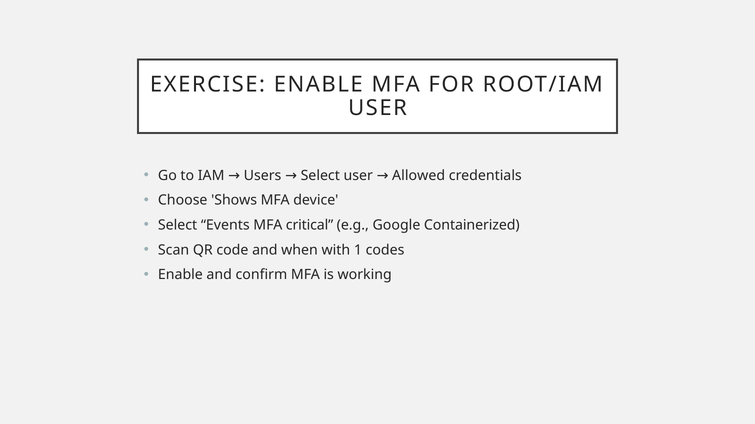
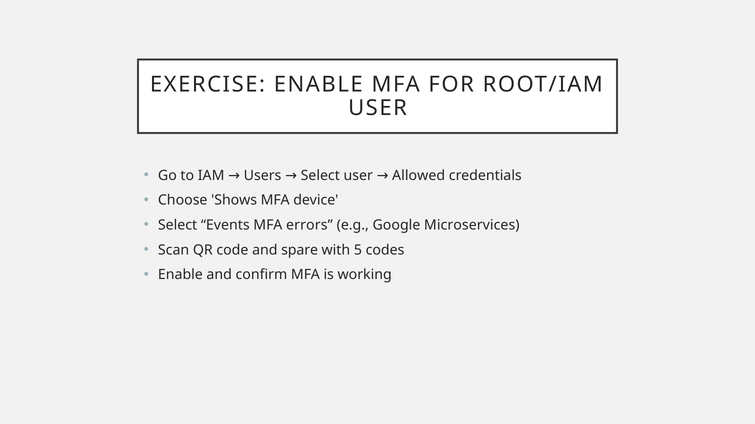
critical: critical -> errors
Containerized: Containerized -> Microservices
when: when -> spare
1: 1 -> 5
